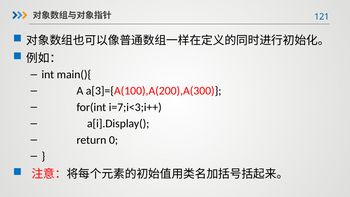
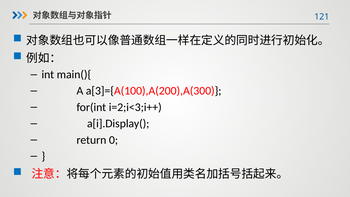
i=7;i<3;i++: i=7;i<3;i++ -> i=2;i<3;i++
